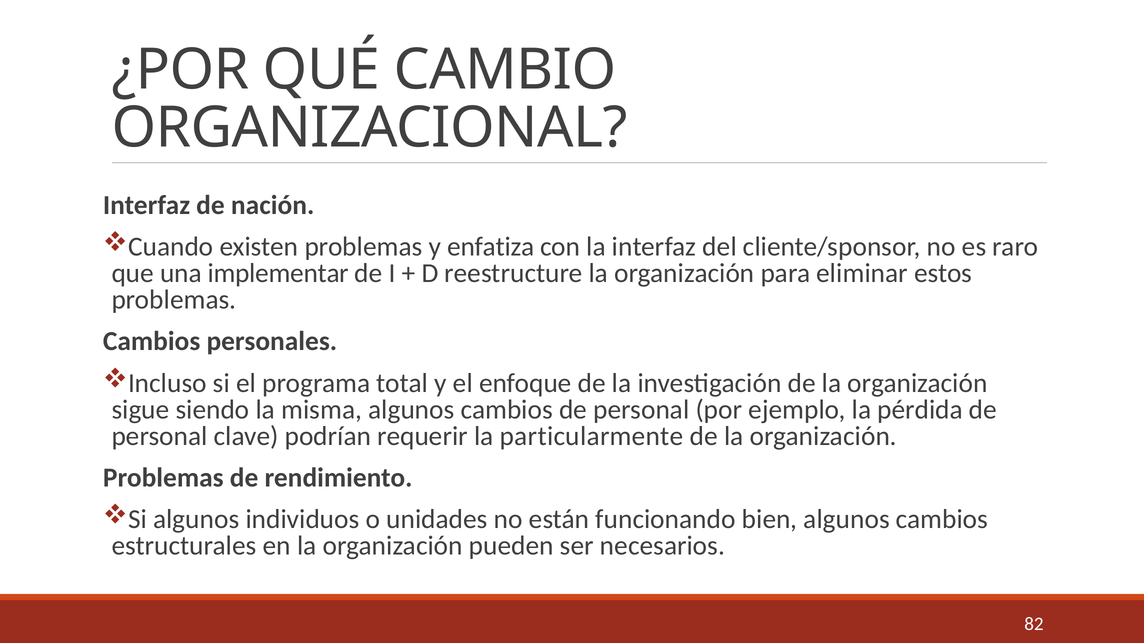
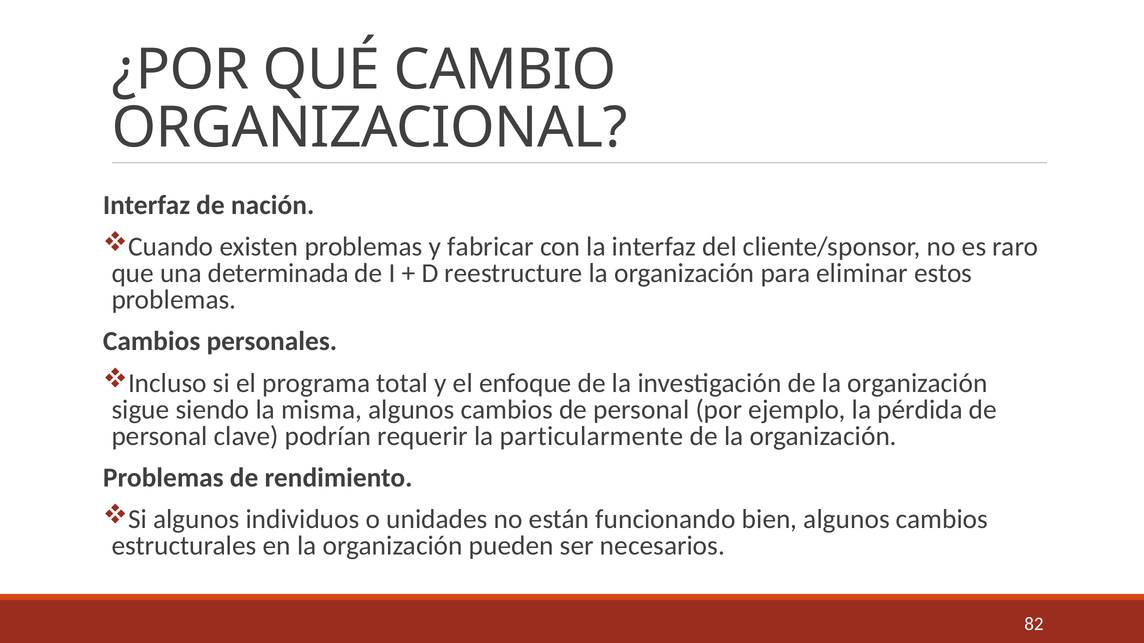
enfatiza: enfatiza -> fabricar
implementar: implementar -> determinada
